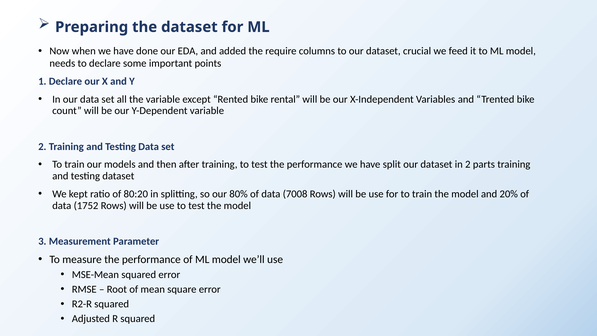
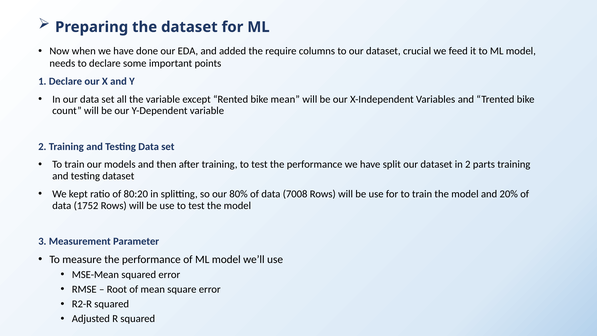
bike rental: rental -> mean
